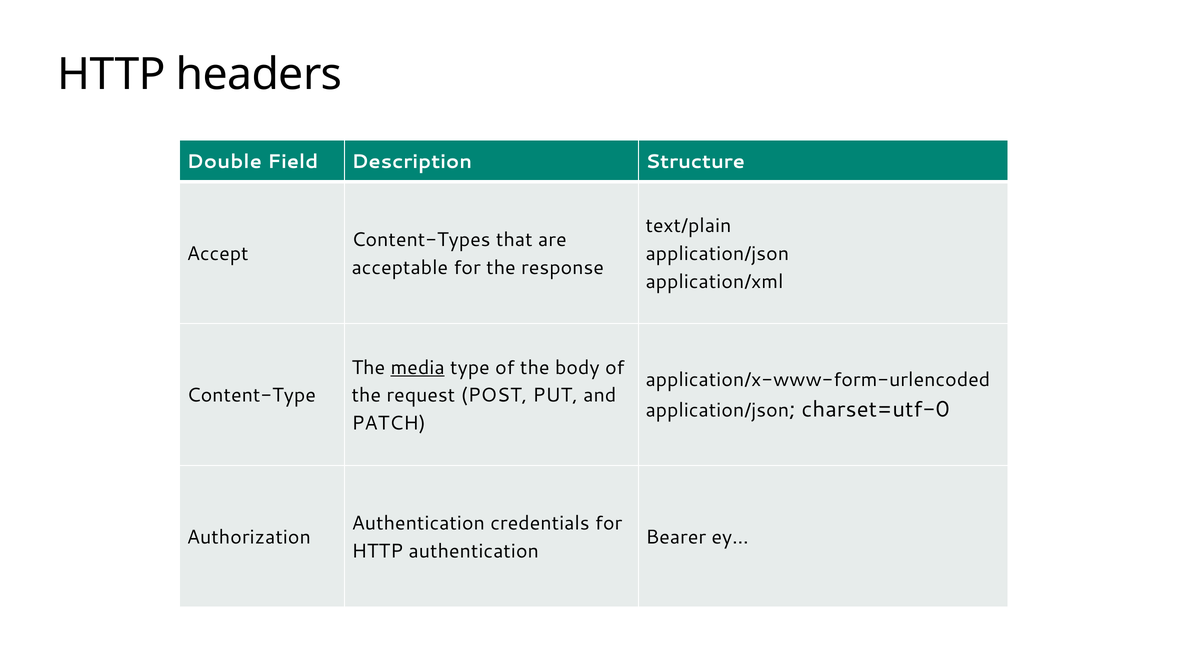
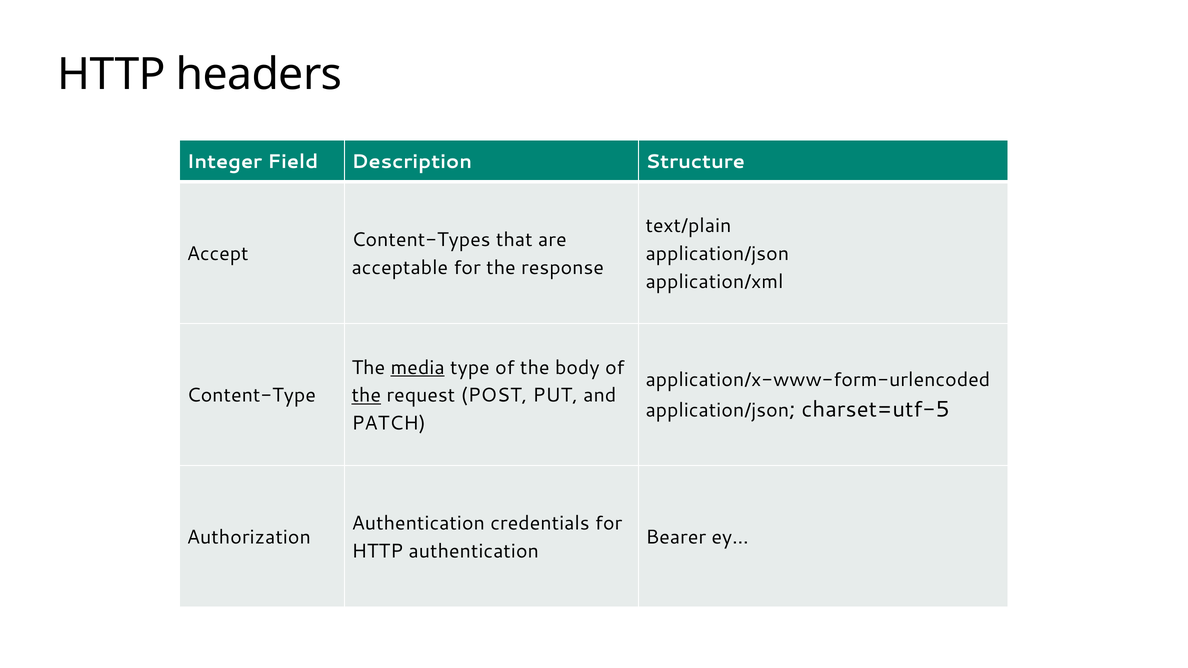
Double: Double -> Integer
the at (366, 396) underline: none -> present
charset=utf-0: charset=utf-0 -> charset=utf-5
